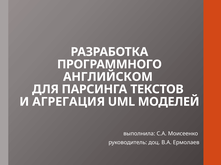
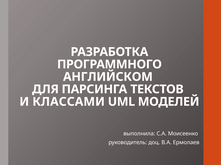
АГРЕГАЦИЯ: АГРЕГАЦИЯ -> КЛАССАМИ
